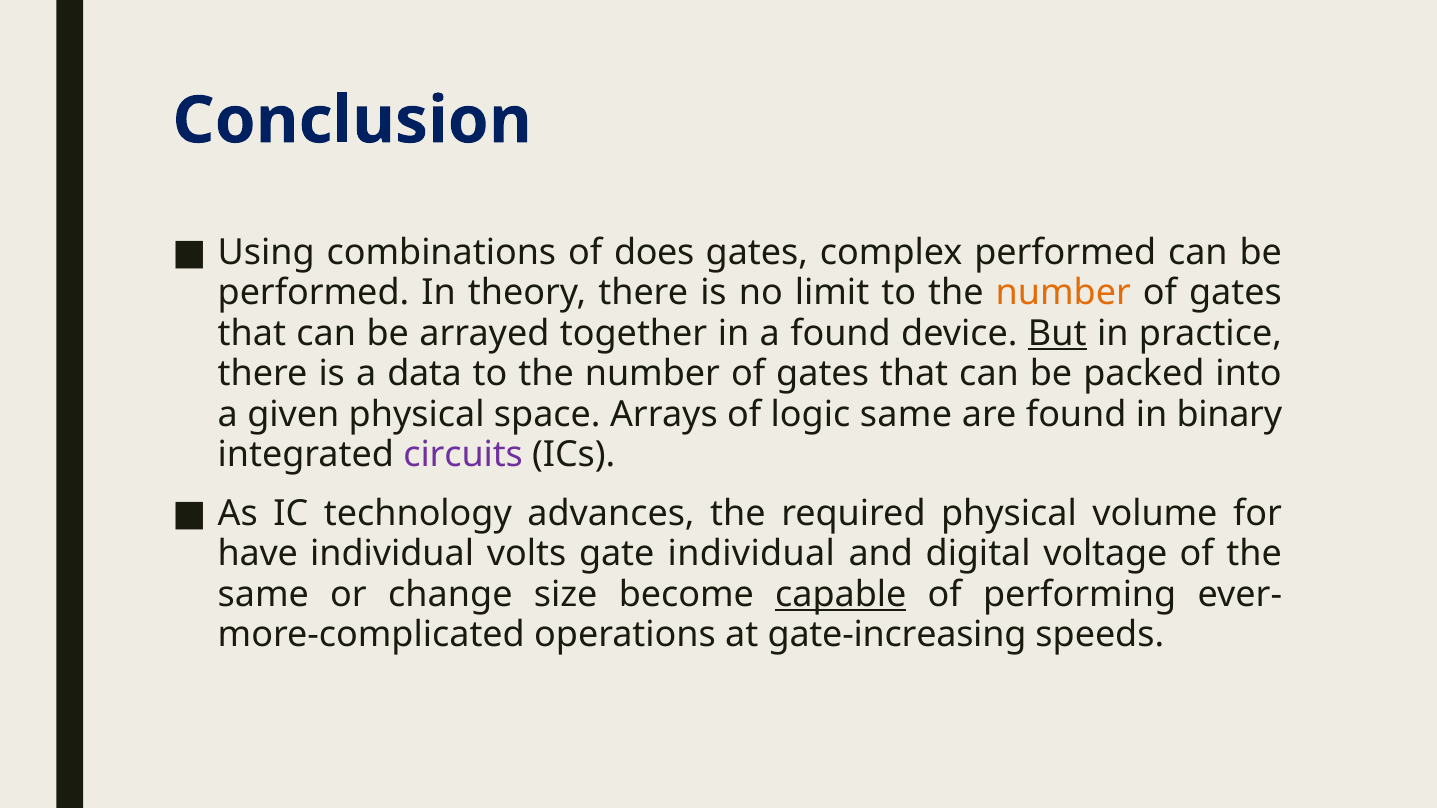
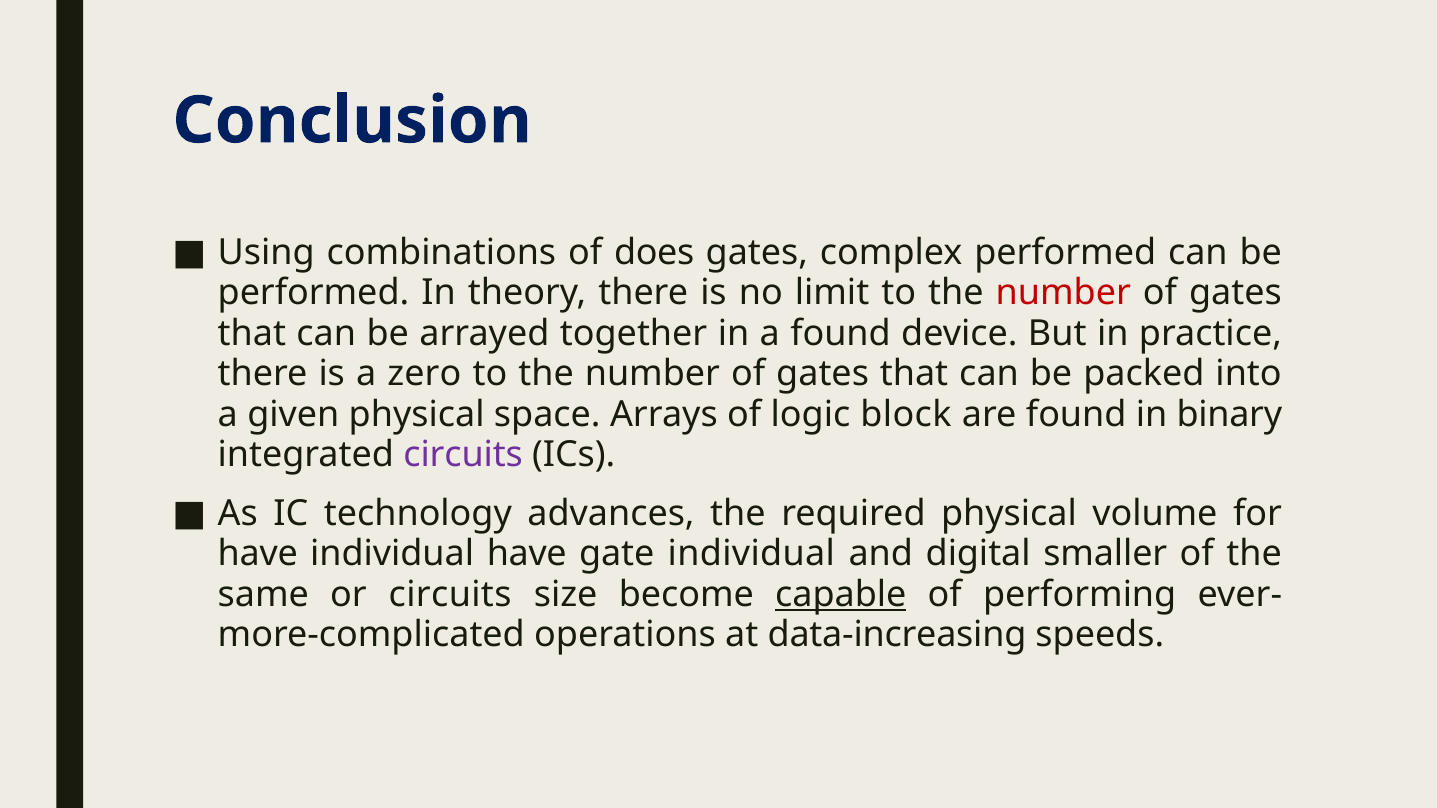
number at (1063, 293) colour: orange -> red
But underline: present -> none
data: data -> zero
logic same: same -> block
individual volts: volts -> have
voltage: voltage -> smaller
or change: change -> circuits
gate-increasing: gate-increasing -> data-increasing
